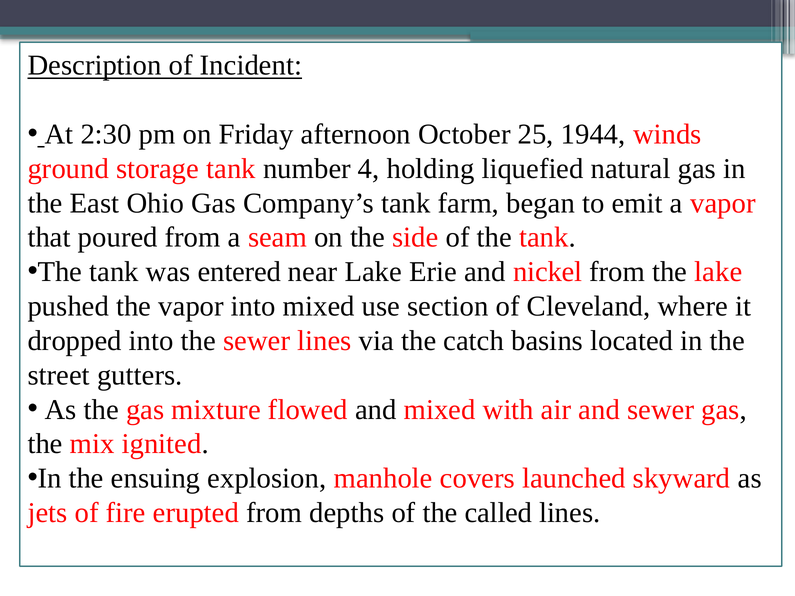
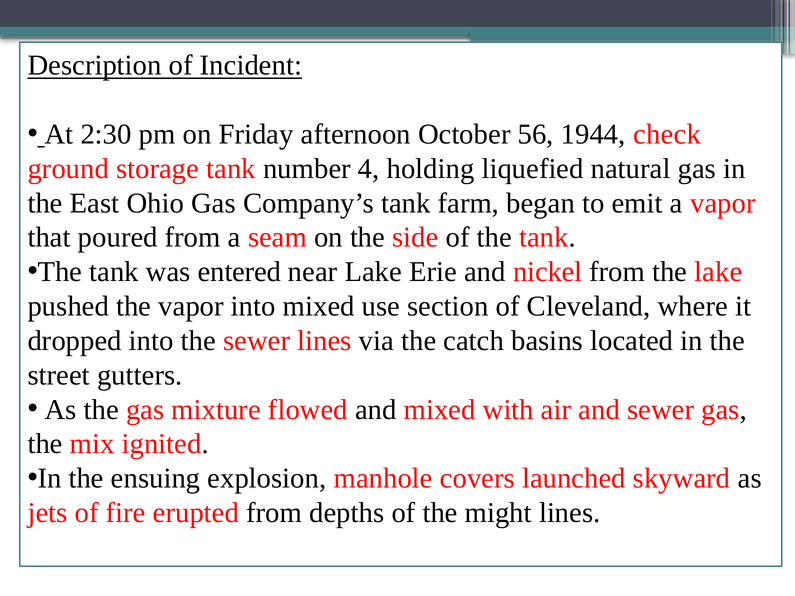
25: 25 -> 56
winds: winds -> check
called: called -> might
